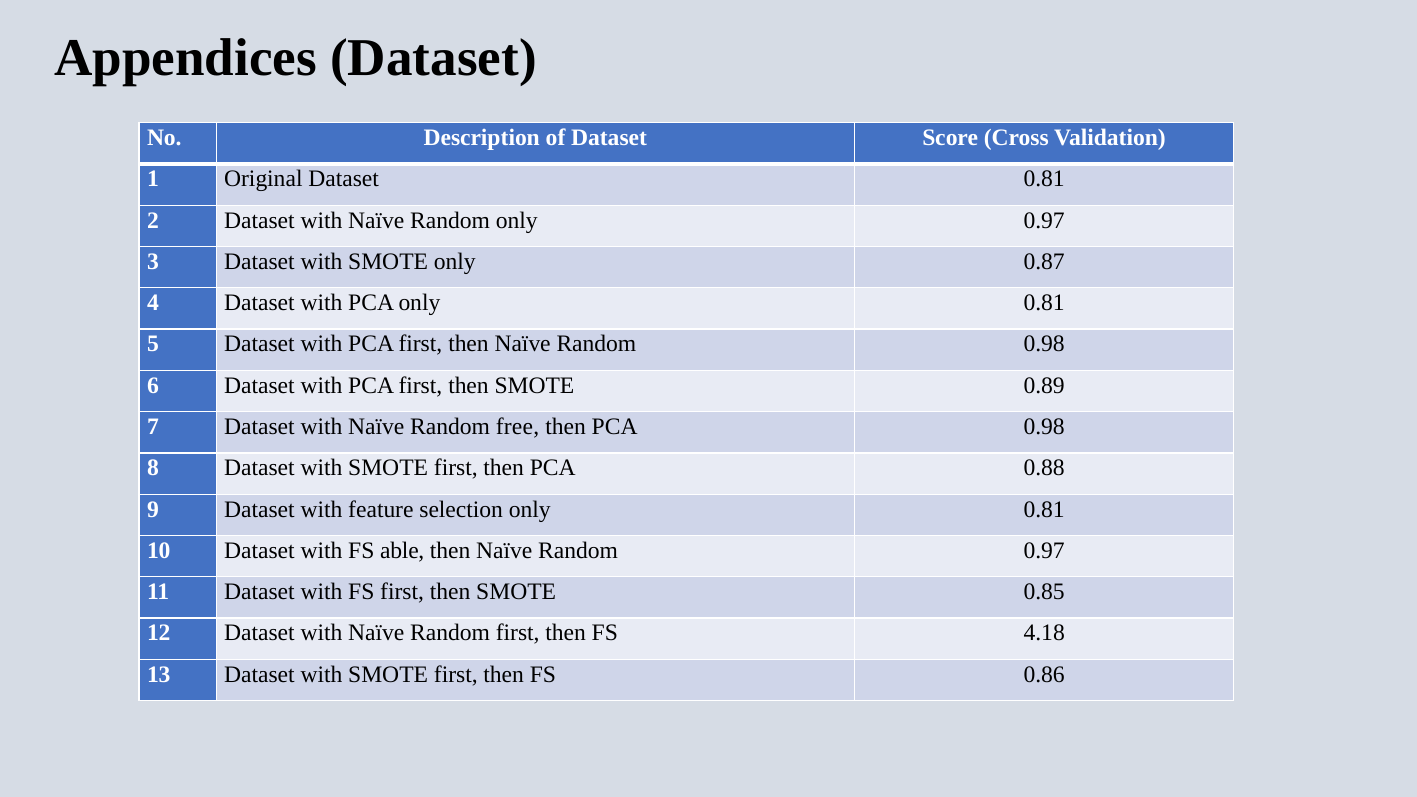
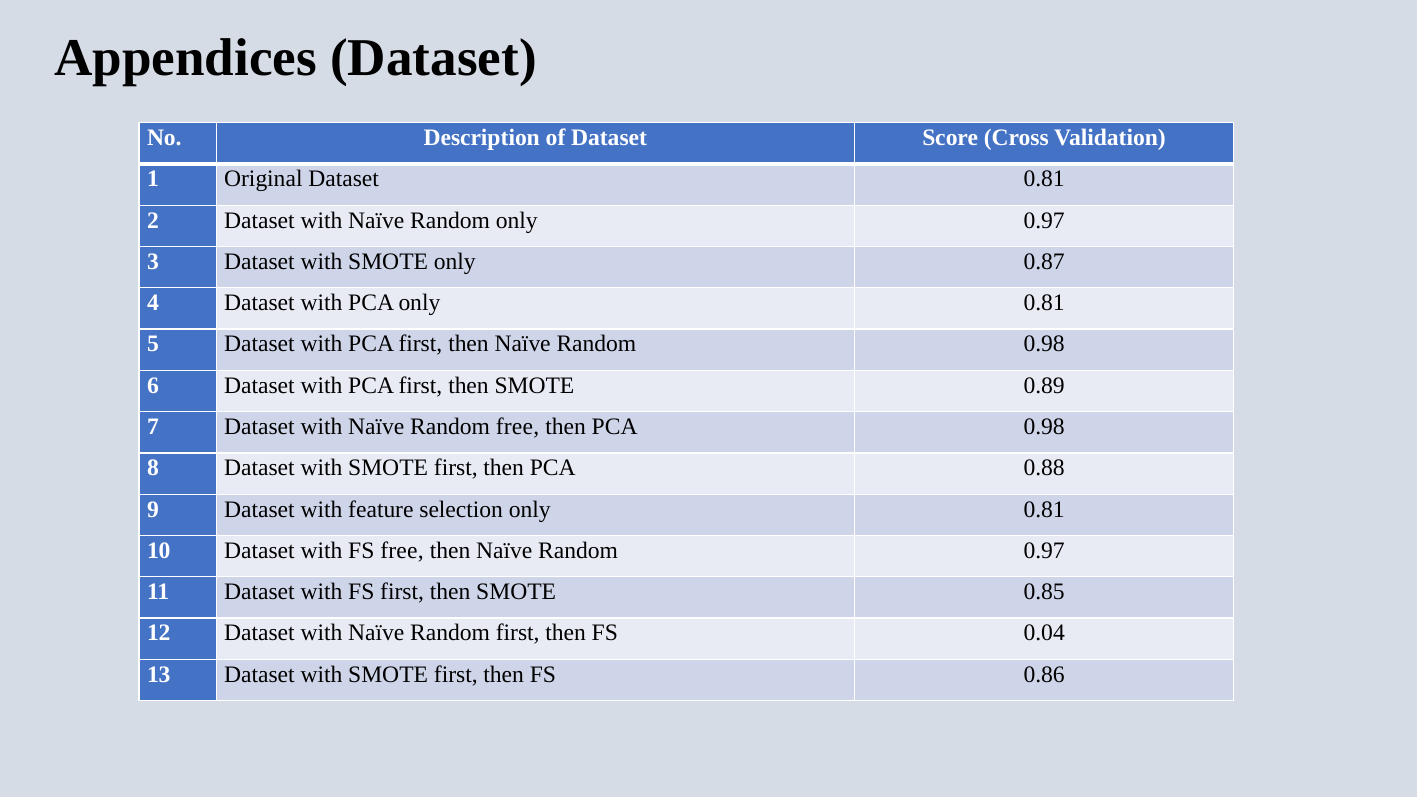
FS able: able -> free
4.18: 4.18 -> 0.04
